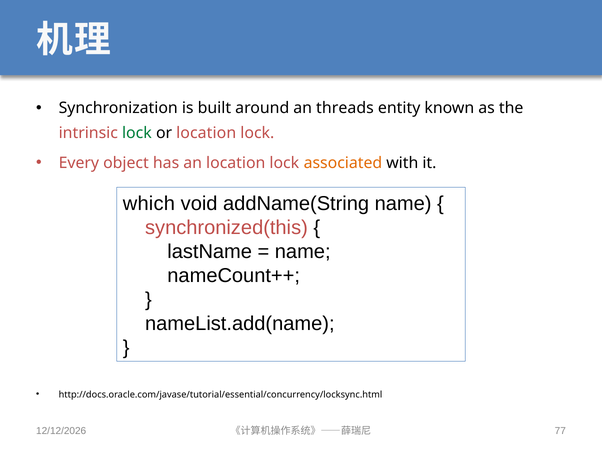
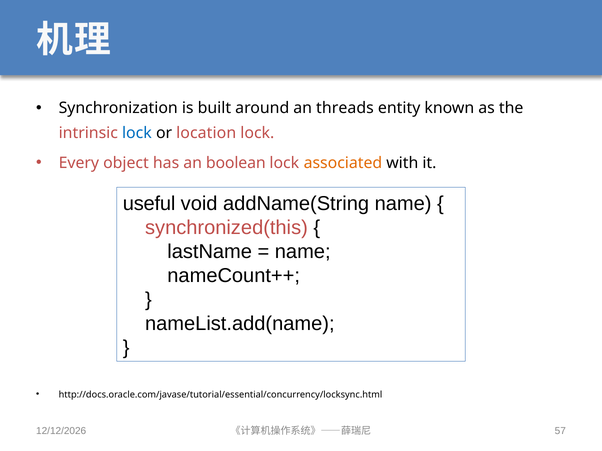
lock at (137, 133) colour: green -> blue
an location: location -> boolean
which: which -> useful
77: 77 -> 57
